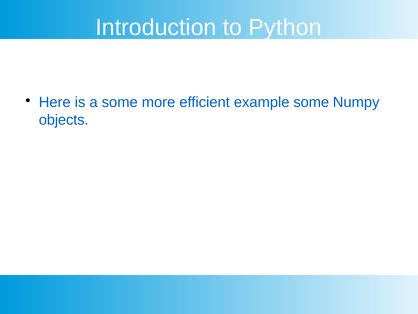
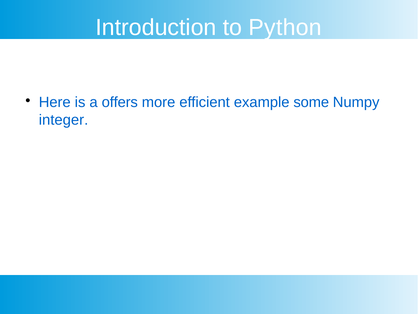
a some: some -> offers
objects: objects -> integer
